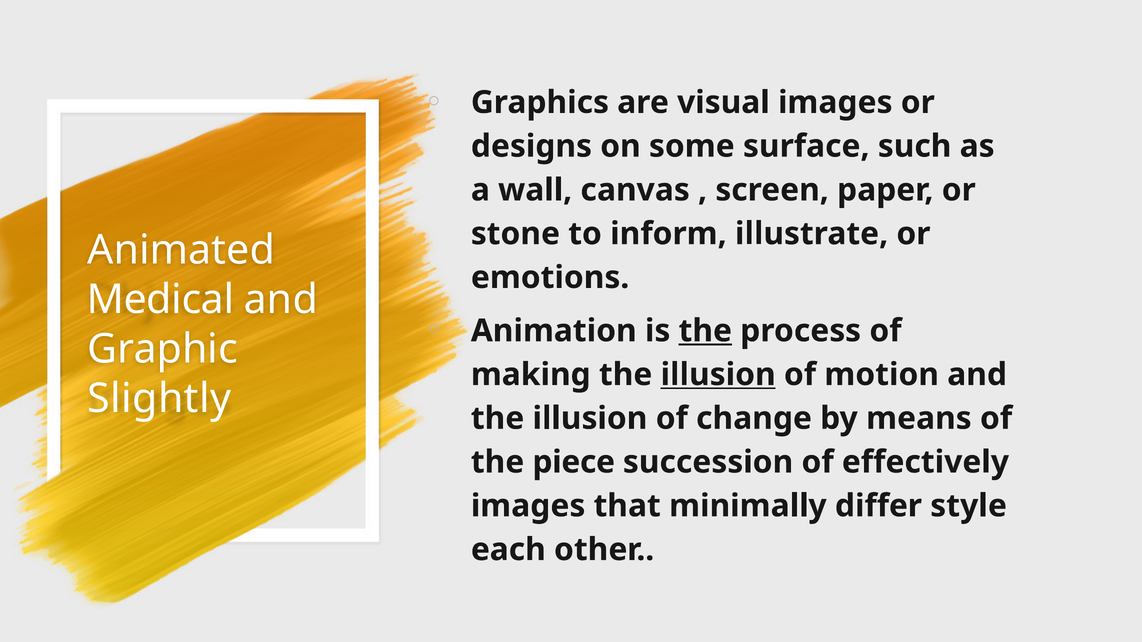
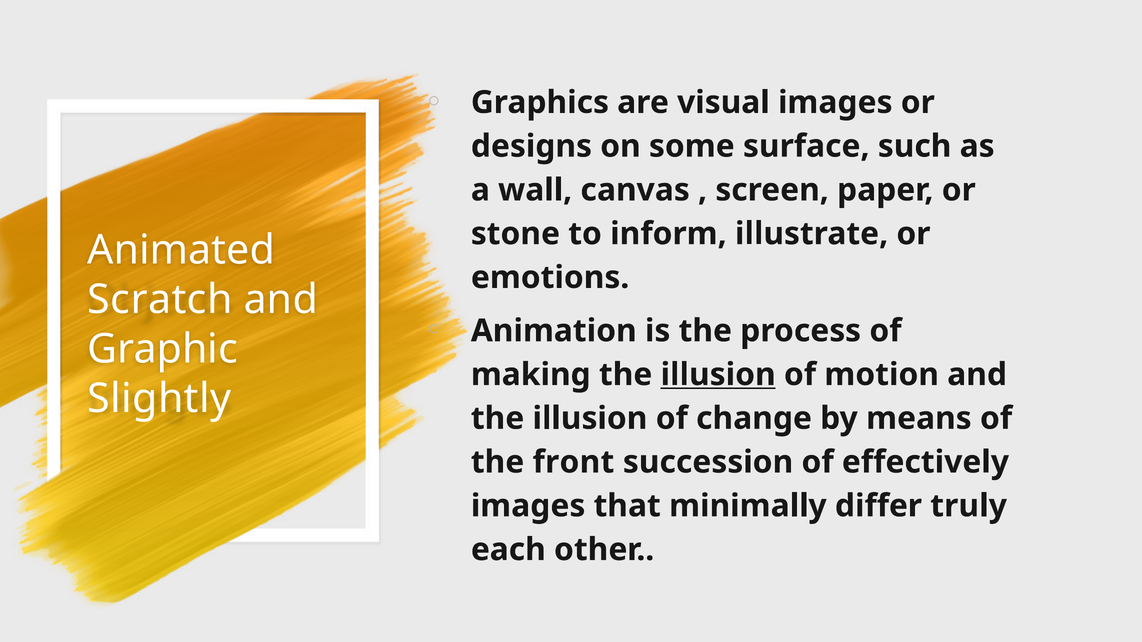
Medical: Medical -> Scratch
the at (705, 331) underline: present -> none
piece: piece -> front
style: style -> truly
